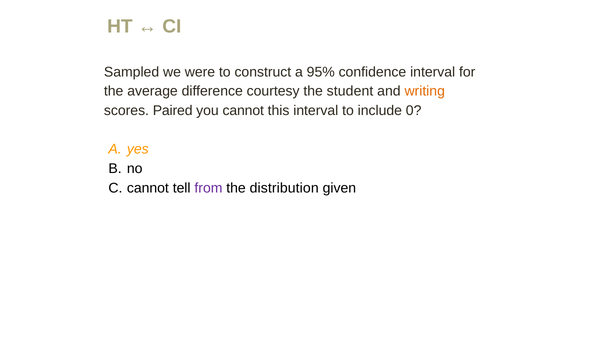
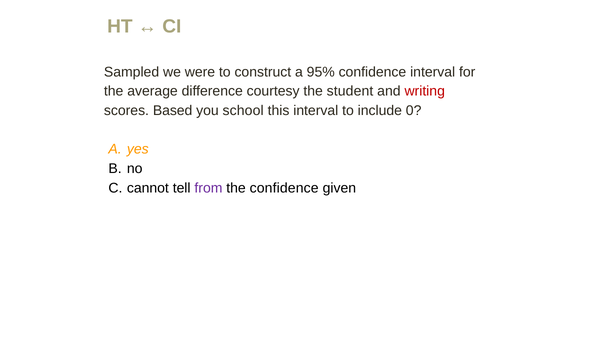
writing colour: orange -> red
Paired: Paired -> Based
you cannot: cannot -> school
the distribution: distribution -> confidence
